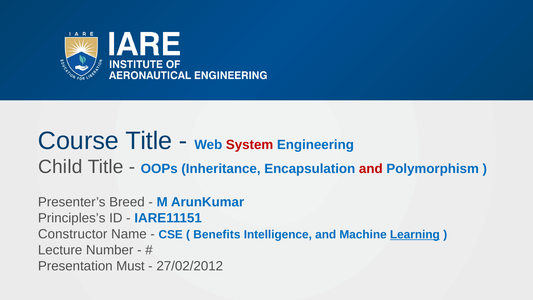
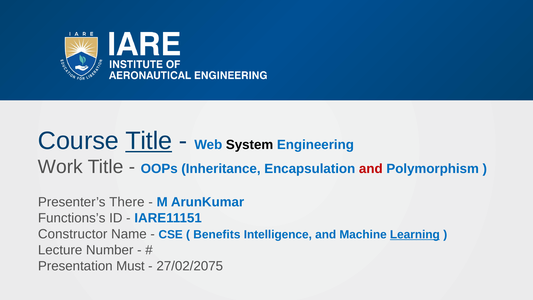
Title at (149, 141) underline: none -> present
System colour: red -> black
Child: Child -> Work
Breed: Breed -> There
Principles’s: Principles’s -> Functions’s
27/02/2012: 27/02/2012 -> 27/02/2075
